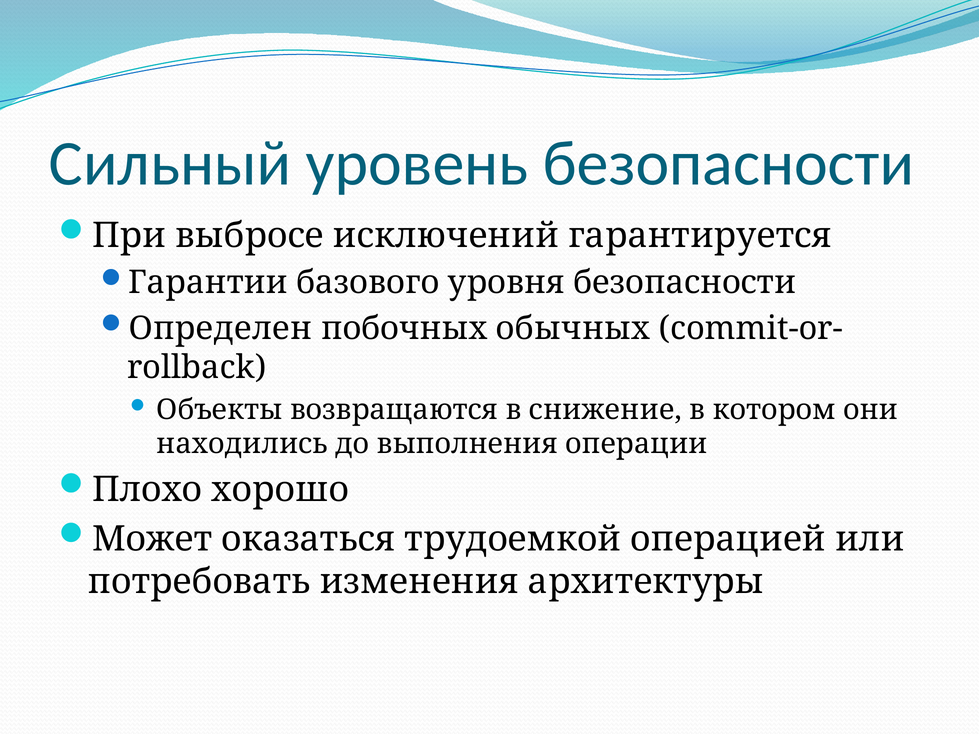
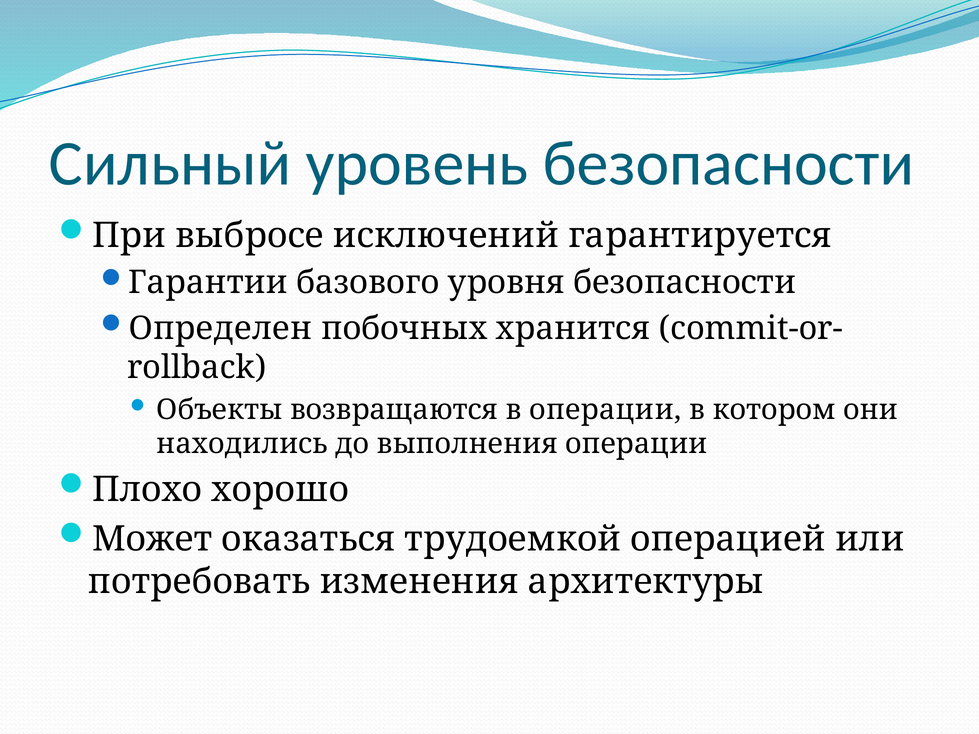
обычных: обычных -> хранится
в снижение: снижение -> операции
